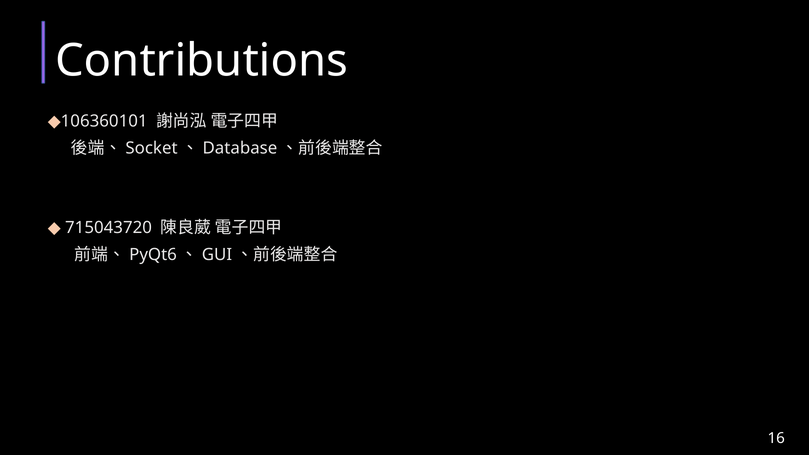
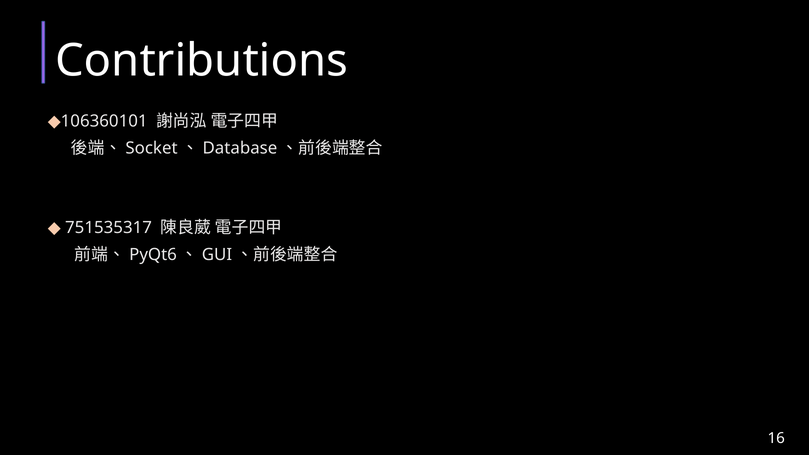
715043720: 715043720 -> 751535317
